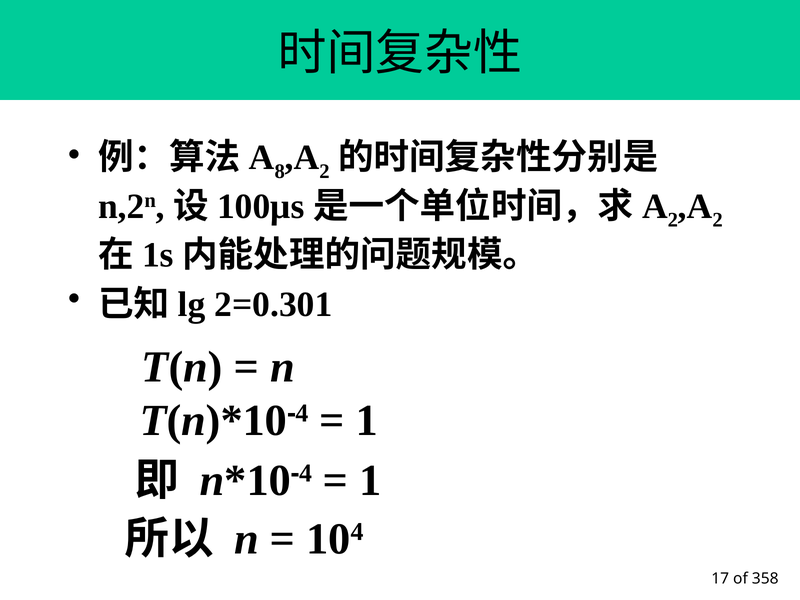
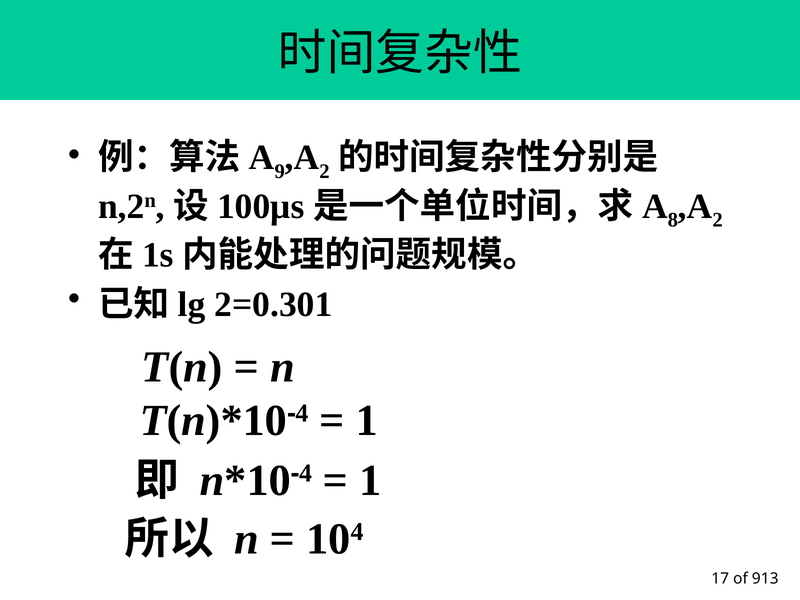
8: 8 -> 9
2 at (673, 220): 2 -> 8
358: 358 -> 913
